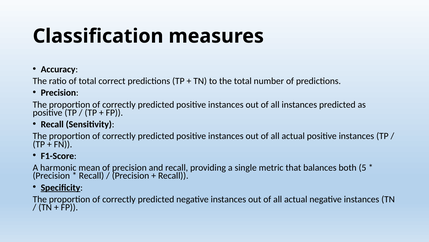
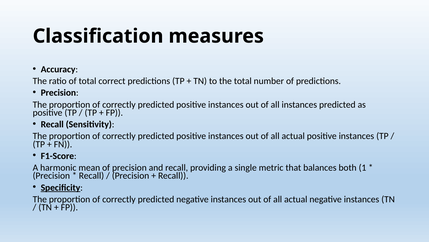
5: 5 -> 1
